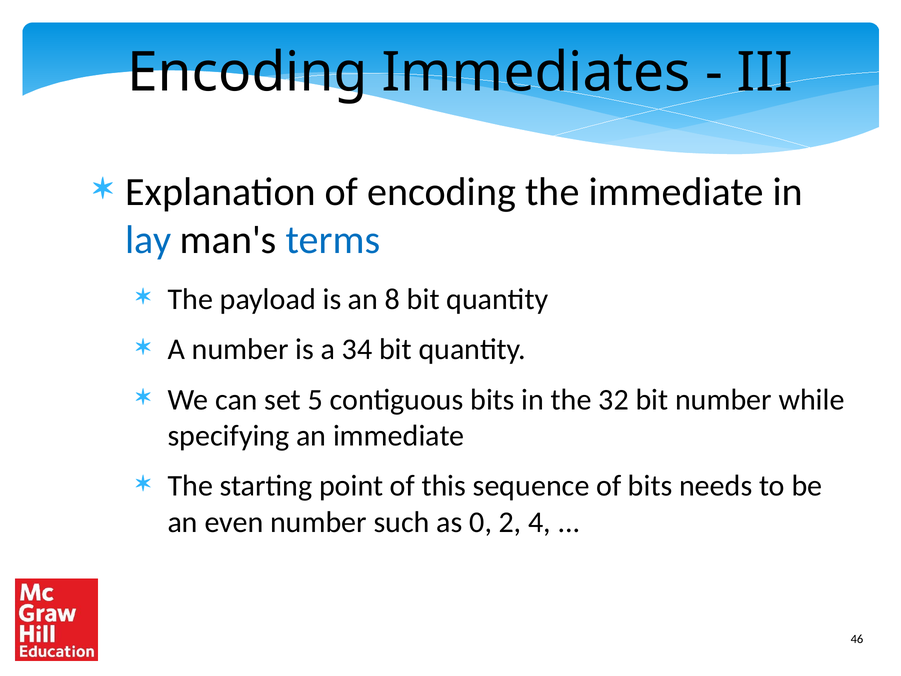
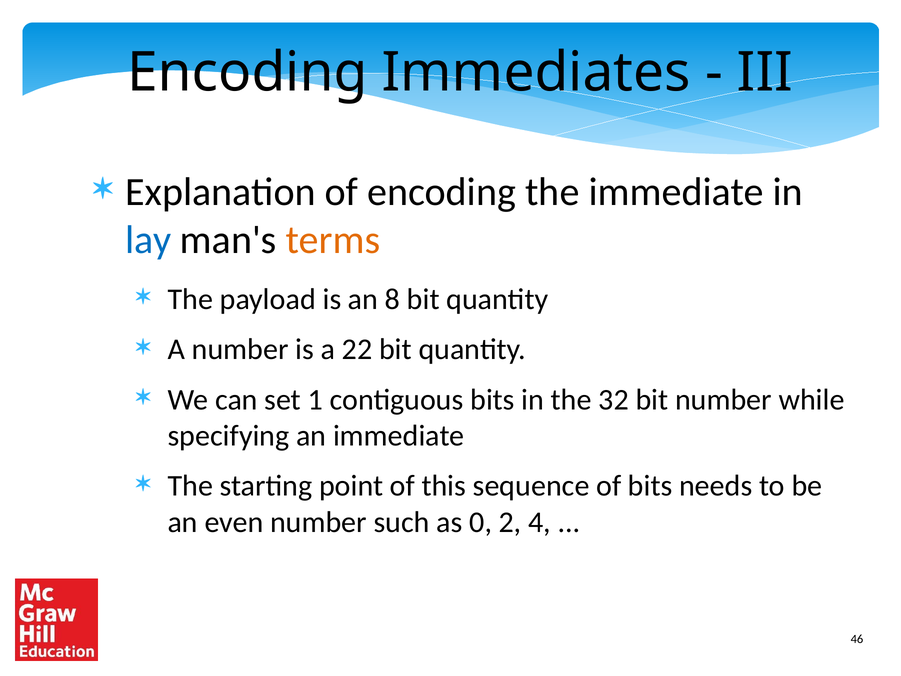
terms colour: blue -> orange
34: 34 -> 22
5: 5 -> 1
